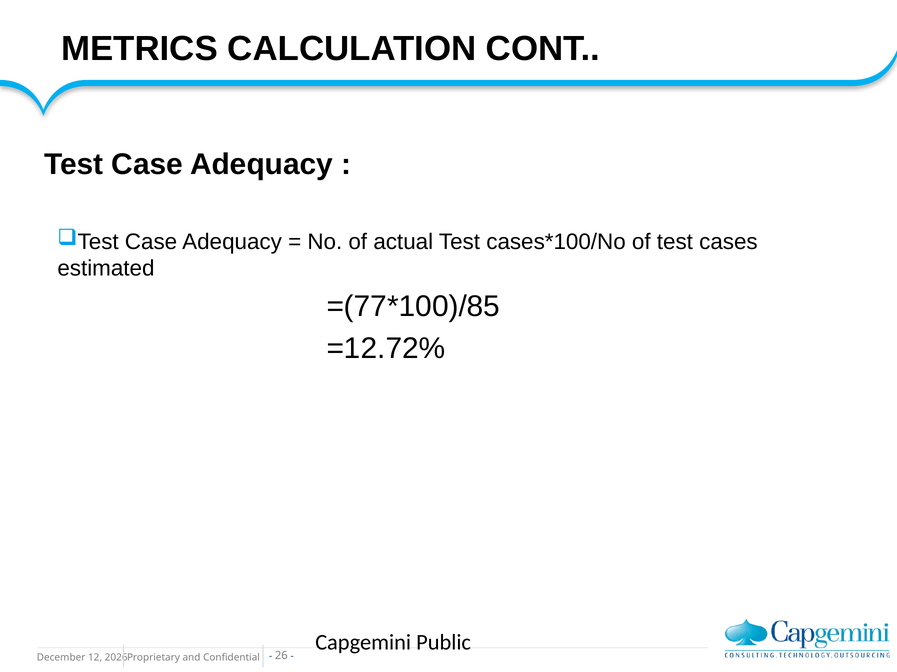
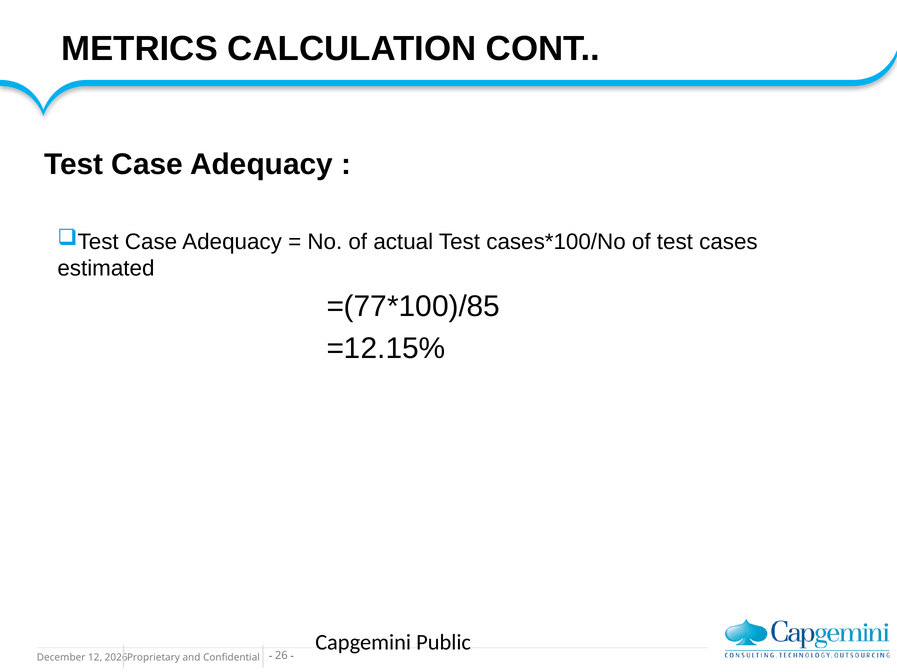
=12.72%: =12.72% -> =12.15%
